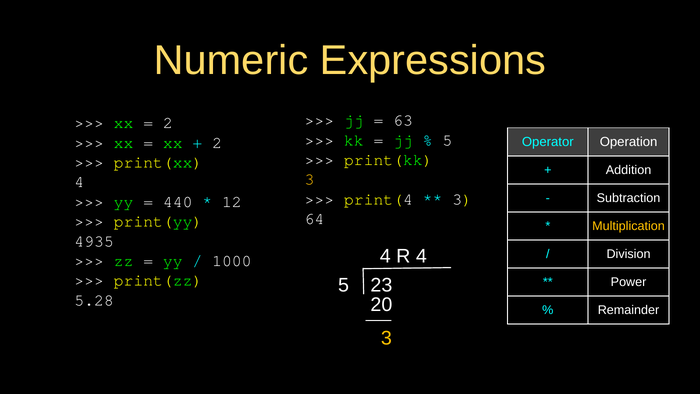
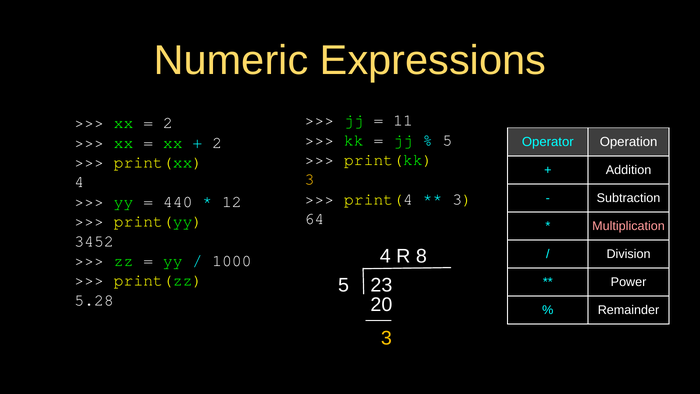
63: 63 -> 11
Multiplication colour: yellow -> pink
4935: 4935 -> 3452
R 4: 4 -> 8
